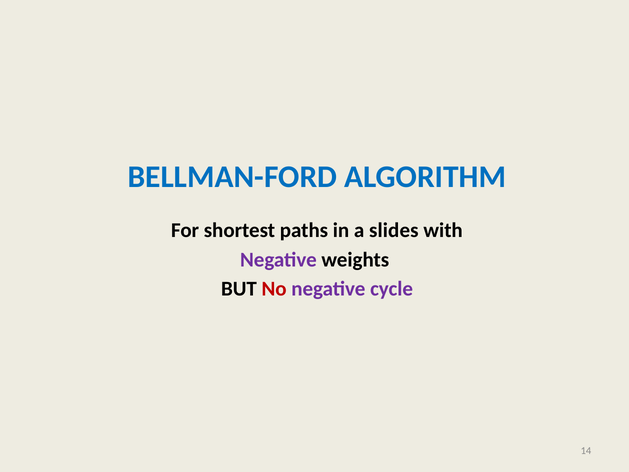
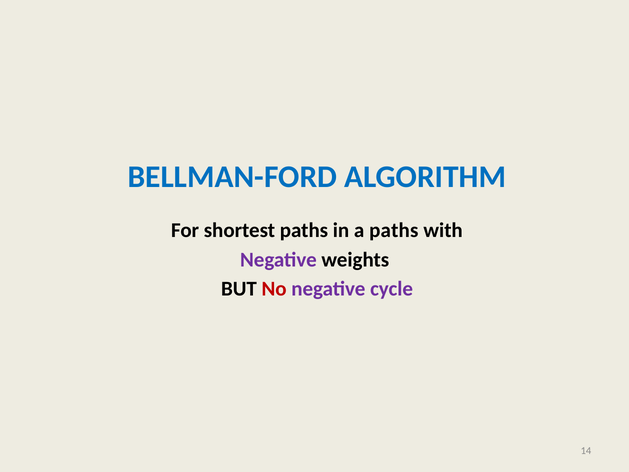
a slides: slides -> paths
